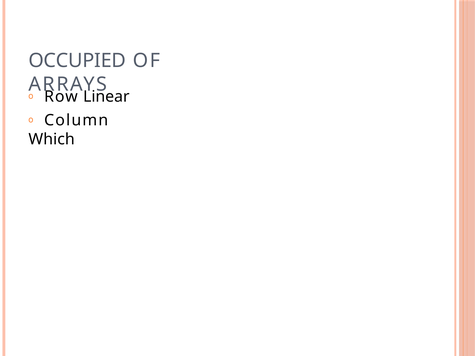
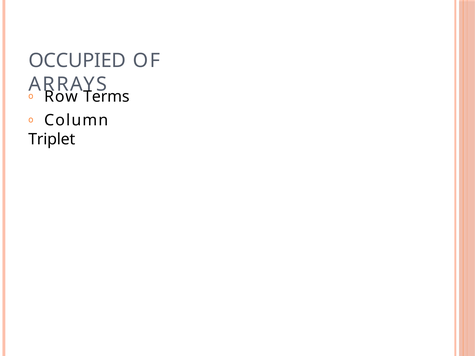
Linear: Linear -> Terms
Which: Which -> Triplet
